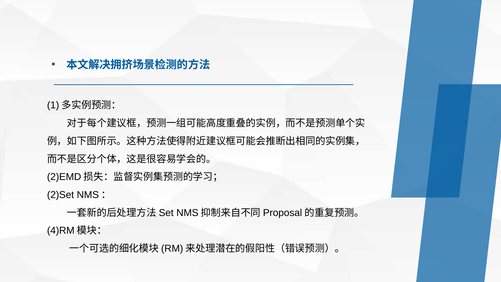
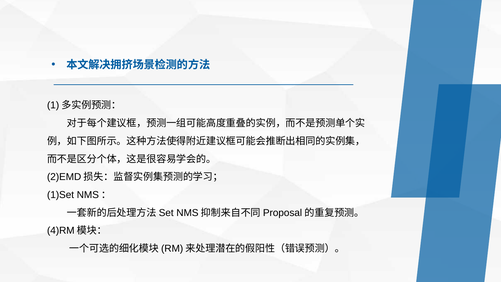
2)Set: 2)Set -> 1)Set
